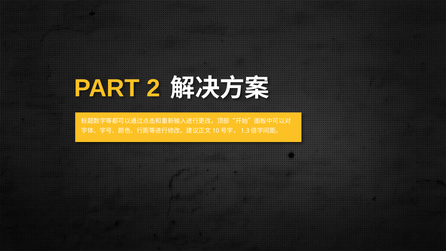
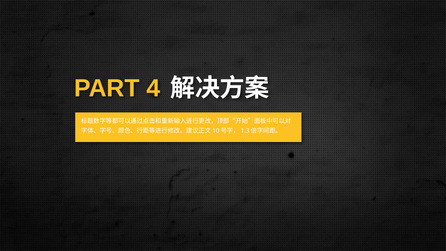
2: 2 -> 4
